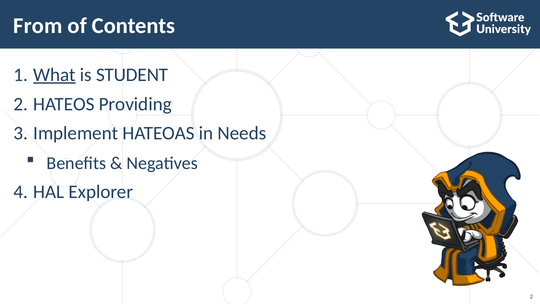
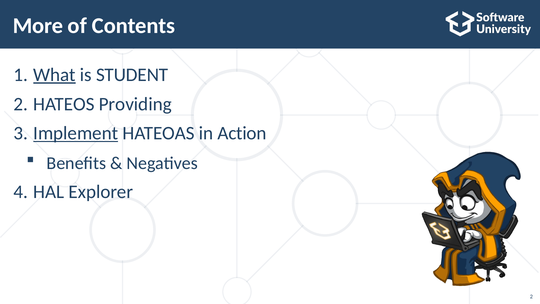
From: From -> More
Implement underline: none -> present
Needs: Needs -> Action
